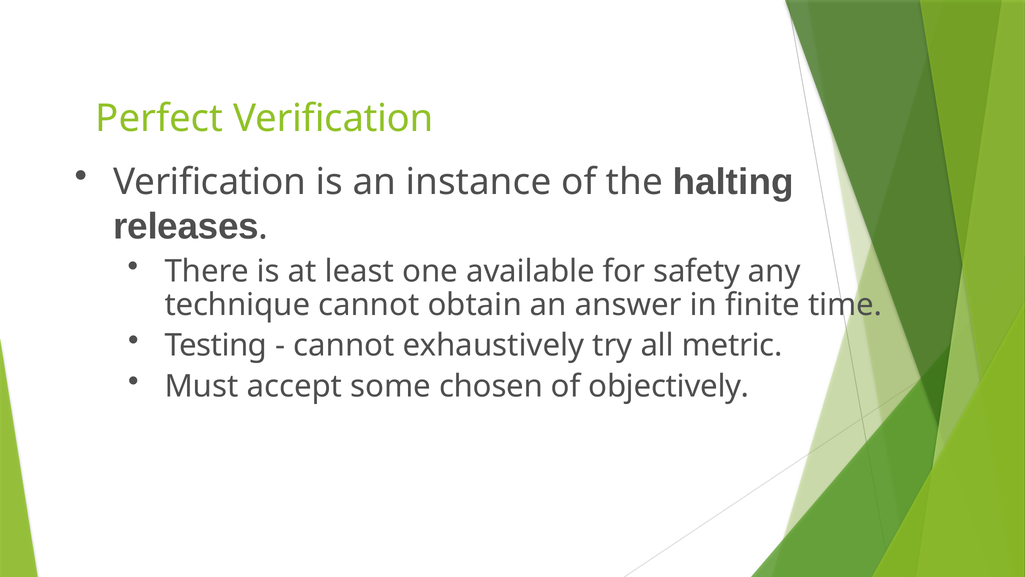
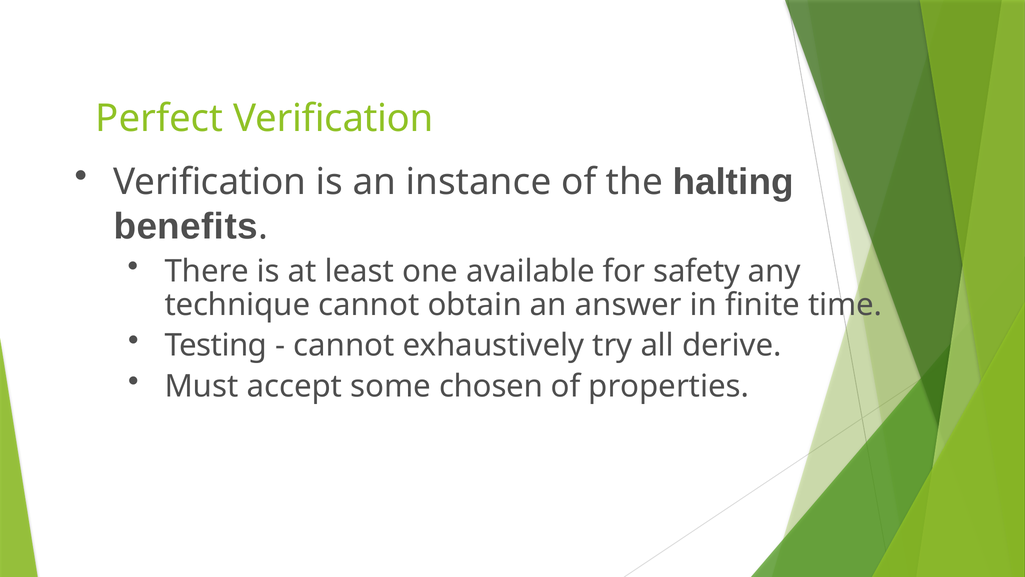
releases: releases -> benefits
metric: metric -> derive
objectively: objectively -> properties
